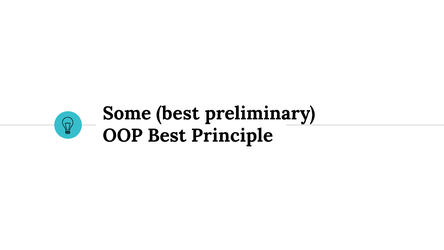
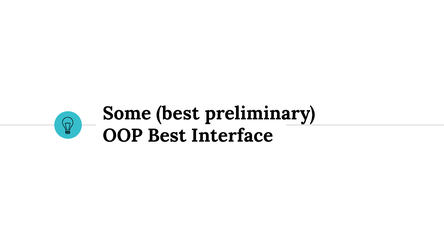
Principle: Principle -> Interface
